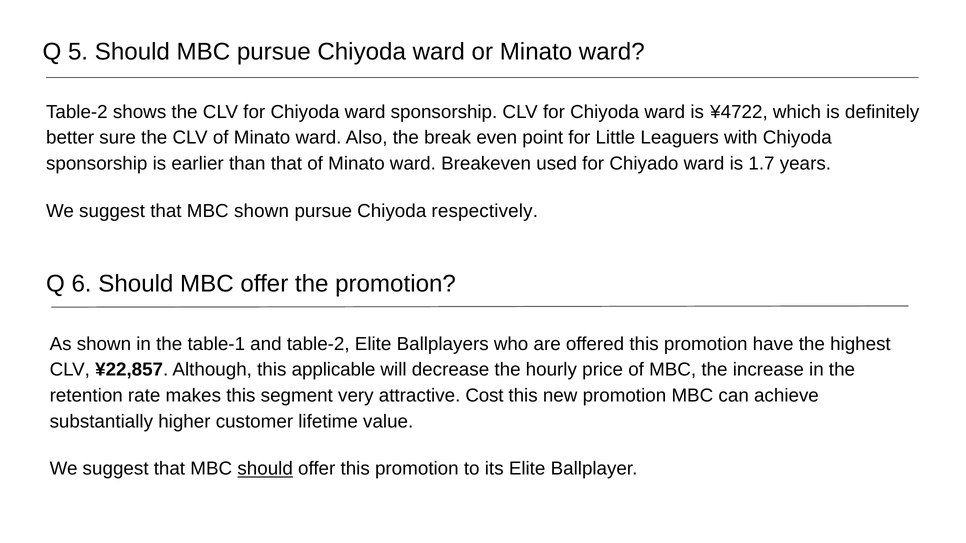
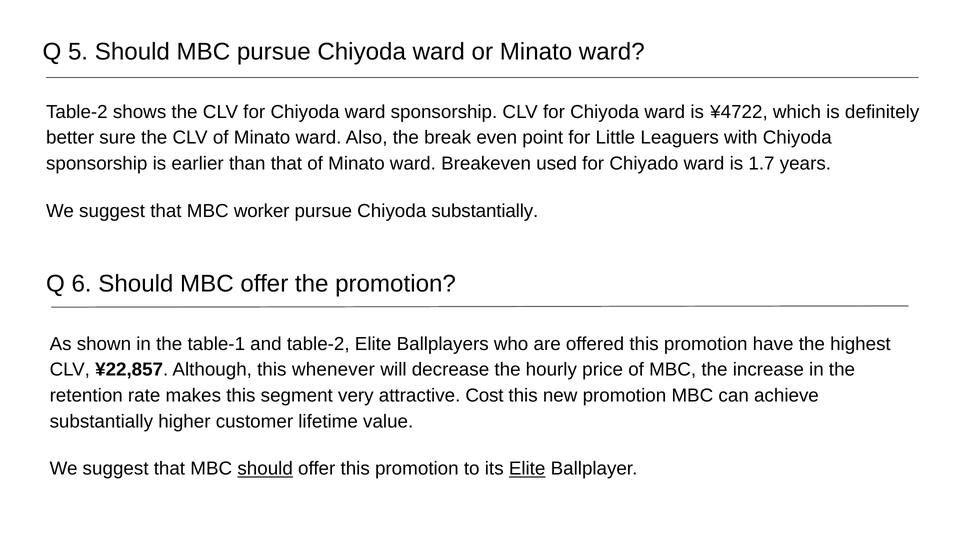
MBC shown: shown -> worker
Chiyoda respectively: respectively -> substantially
applicable: applicable -> whenever
Elite at (527, 469) underline: none -> present
